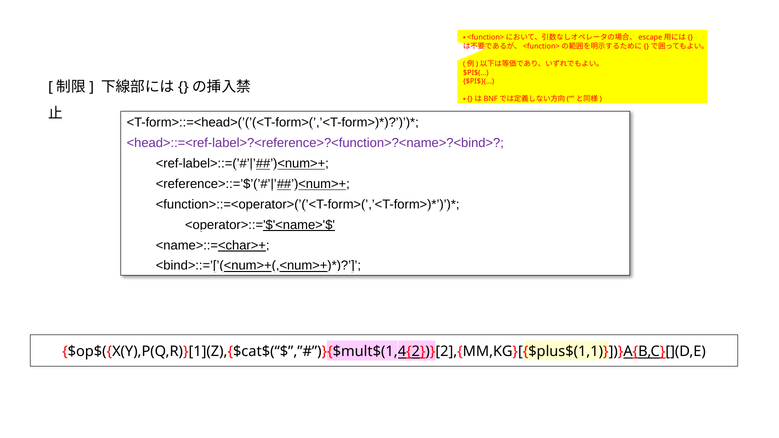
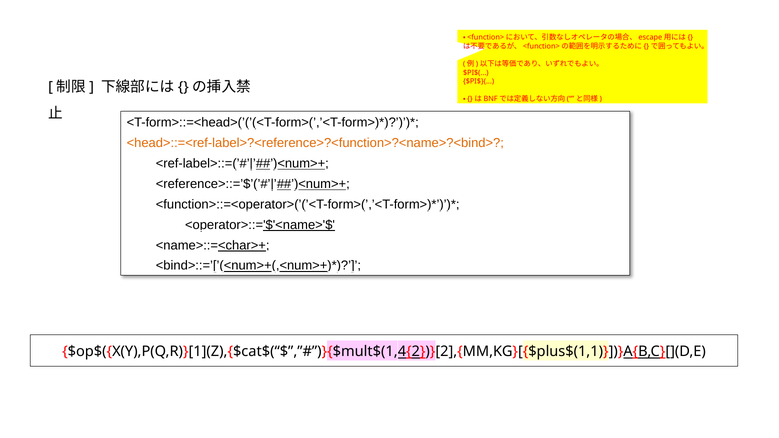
<head>::=<ref-label>?<reference>?<function>?<name>?<bind> colour: purple -> orange
